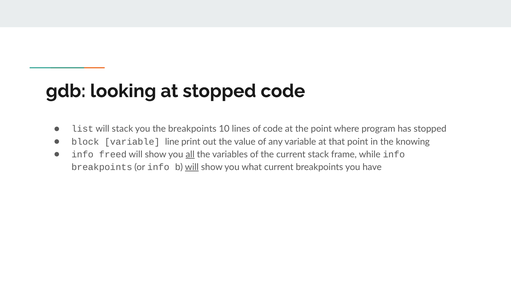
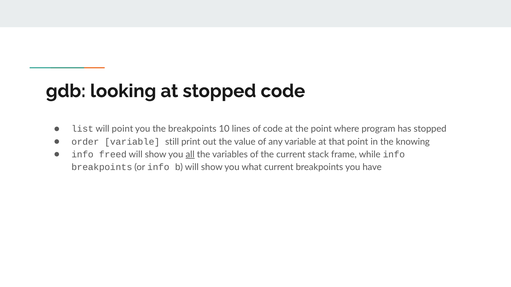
will stack: stack -> point
block: block -> order
line: line -> still
will at (192, 167) underline: present -> none
